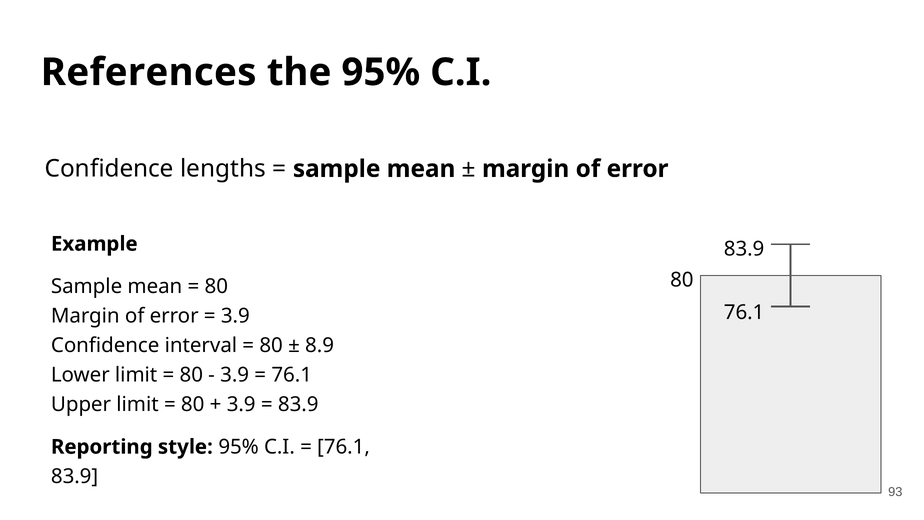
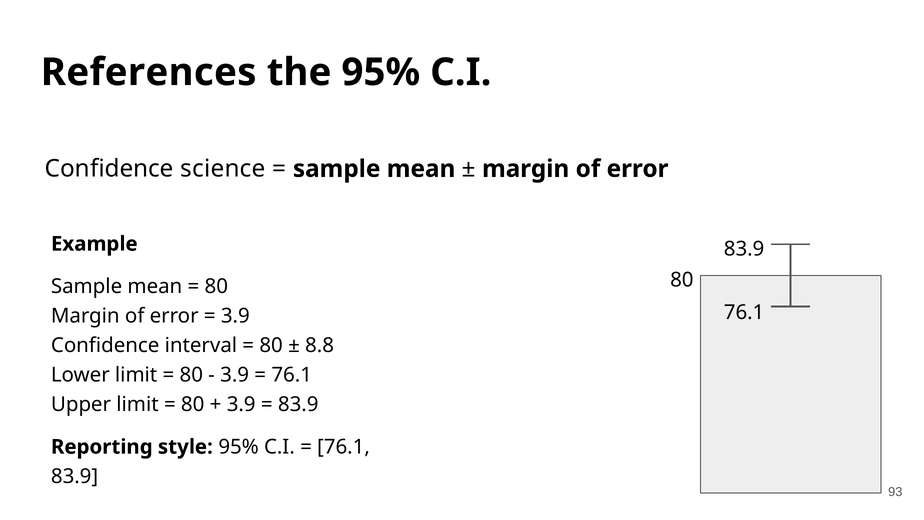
lengths: lengths -> science
8.9: 8.9 -> 8.8
